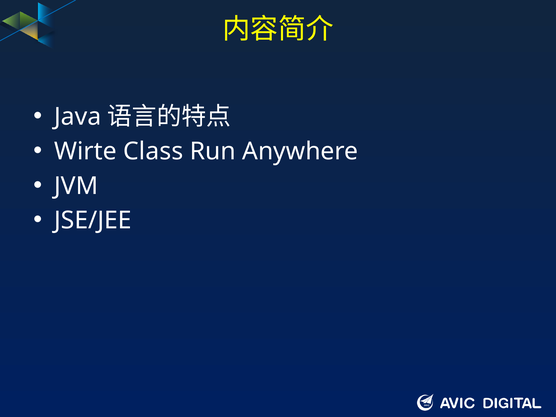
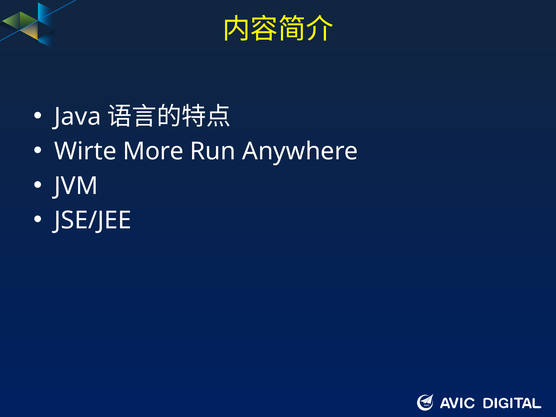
Class: Class -> More
